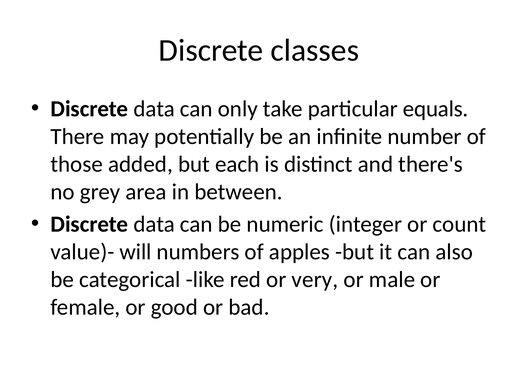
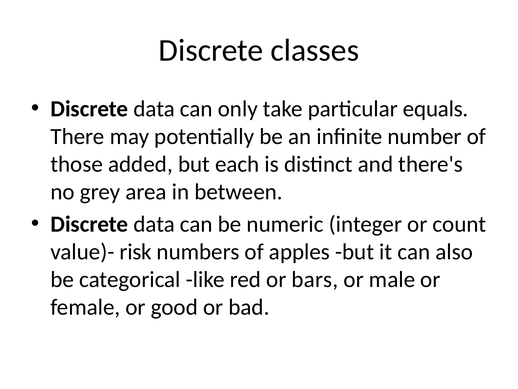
will: will -> risk
very: very -> bars
